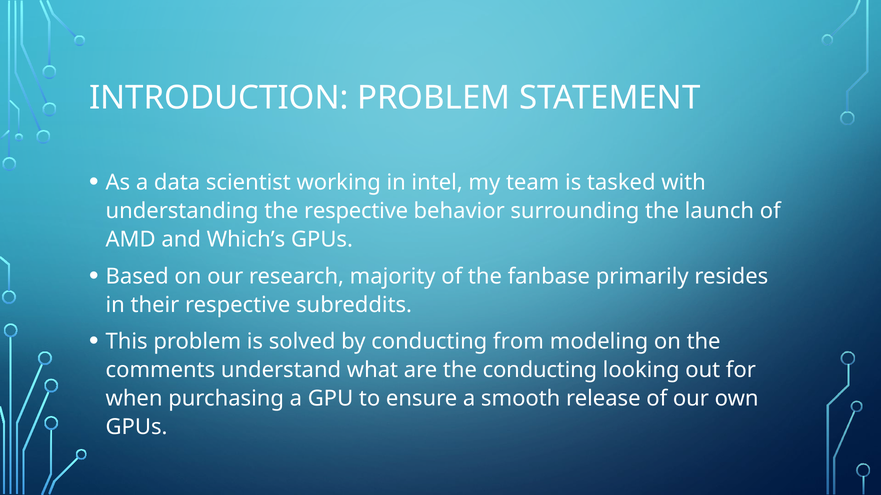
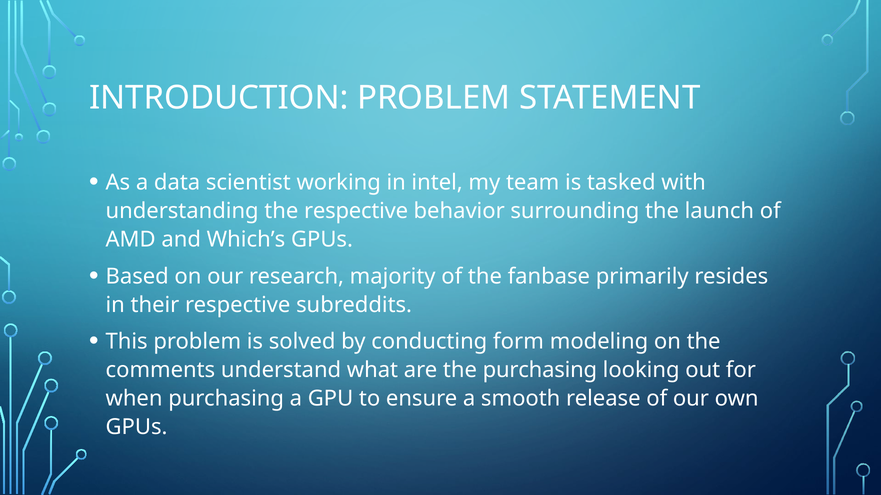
from: from -> form
the conducting: conducting -> purchasing
